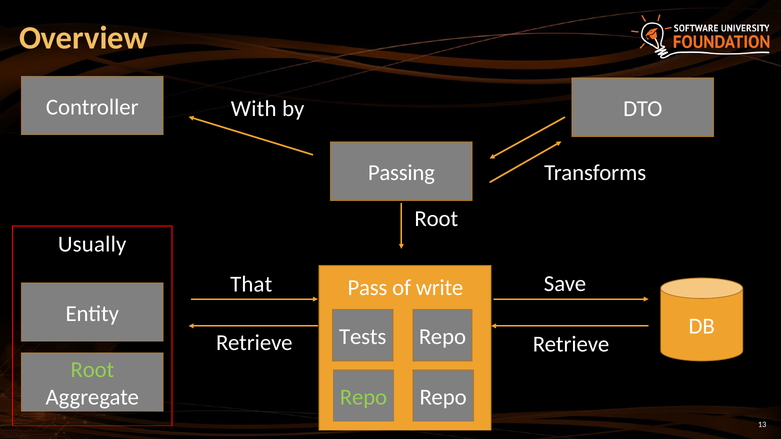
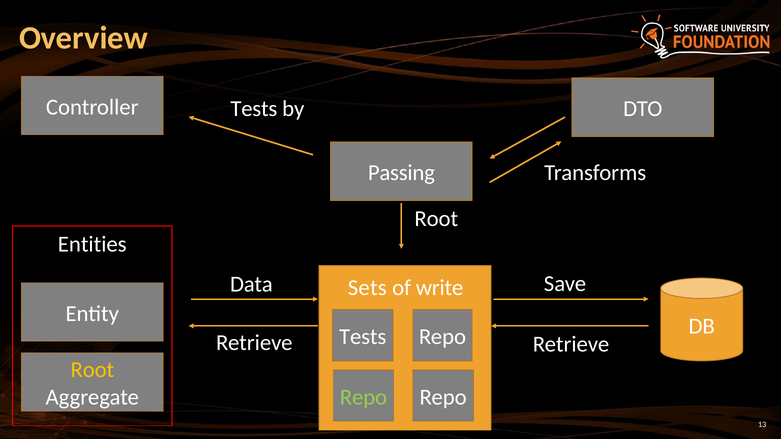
With at (254, 109): With -> Tests
Usually: Usually -> Entities
That: That -> Data
Pass: Pass -> Sets
Root at (92, 370) colour: light green -> yellow
